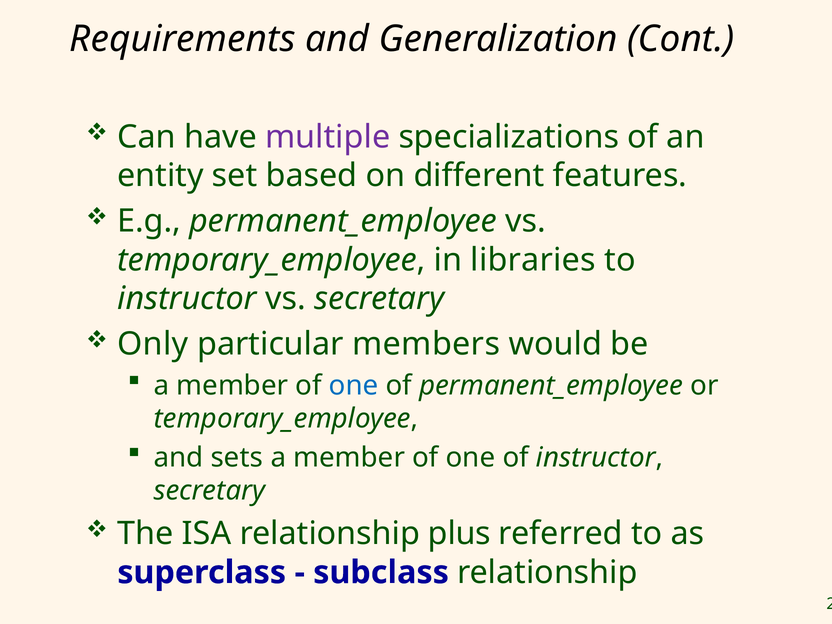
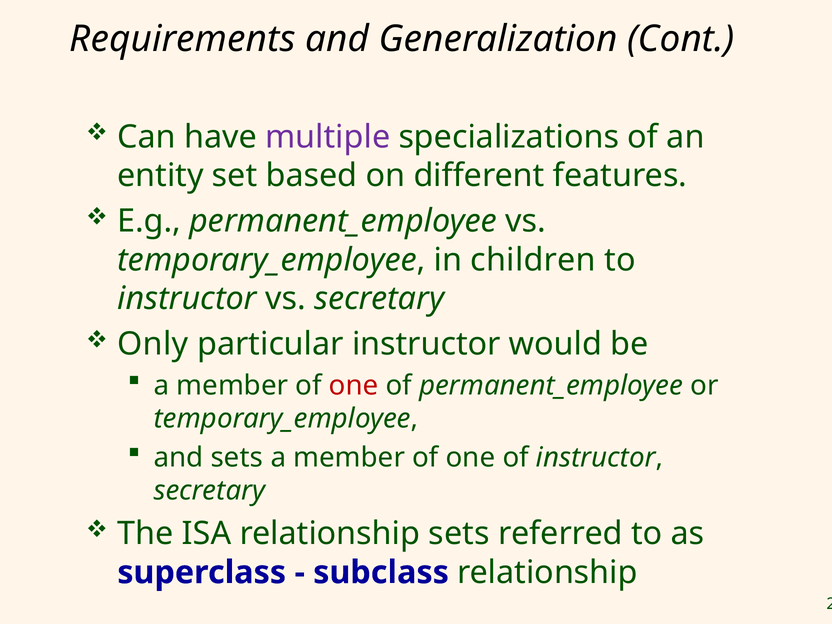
libraries: libraries -> children
particular members: members -> instructor
one at (354, 385) colour: blue -> red
relationship plus: plus -> sets
